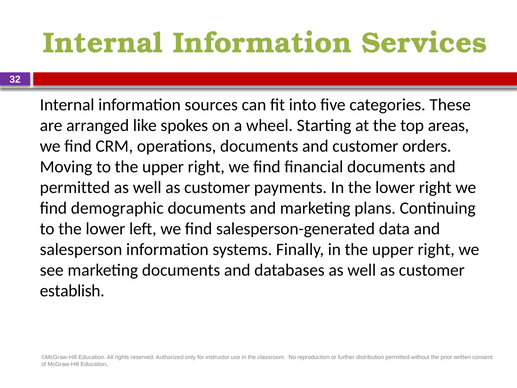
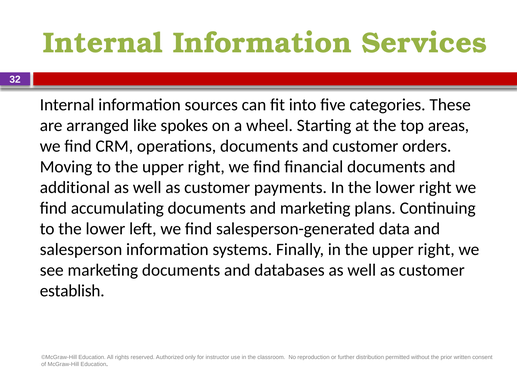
permitted at (75, 187): permitted -> additional
demographic: demographic -> accumulating
